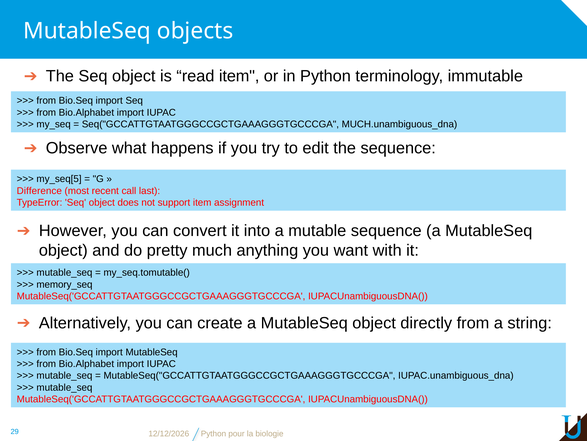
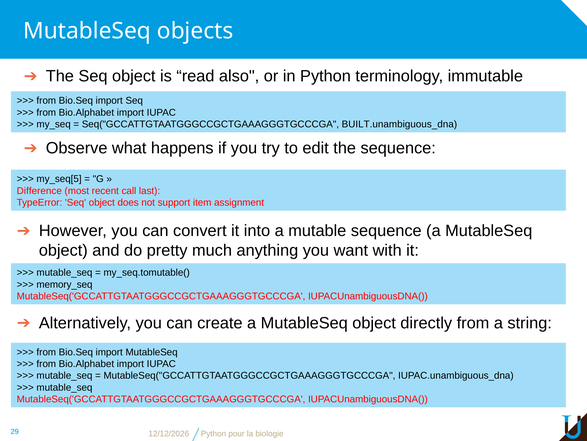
read item: item -> also
MUCH.unambiguous_dna: MUCH.unambiguous_dna -> BUILT.unambiguous_dna
